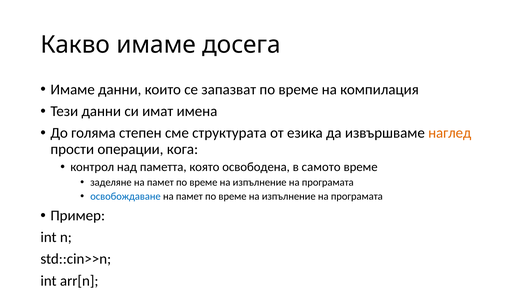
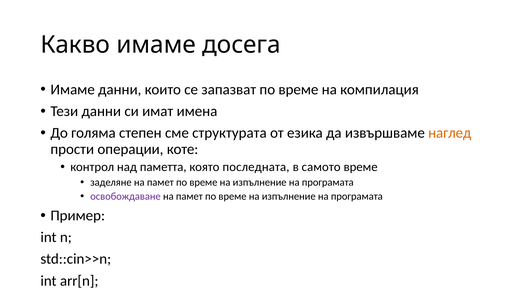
кога: кога -> коте
освободена: освободена -> последната
освобождаване colour: blue -> purple
